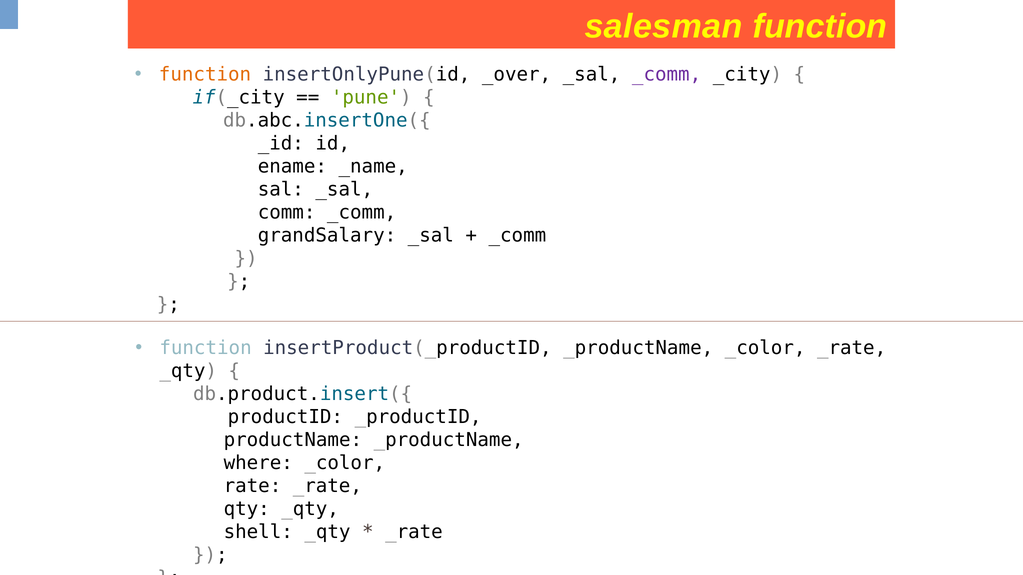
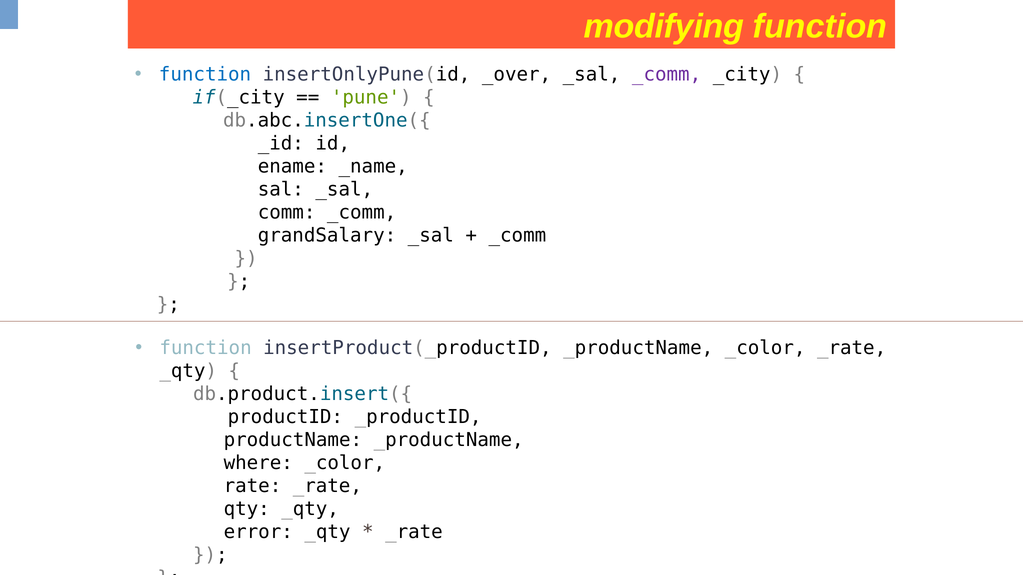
salesman: salesman -> modifying
function at (205, 75) colour: orange -> blue
shell: shell -> error
